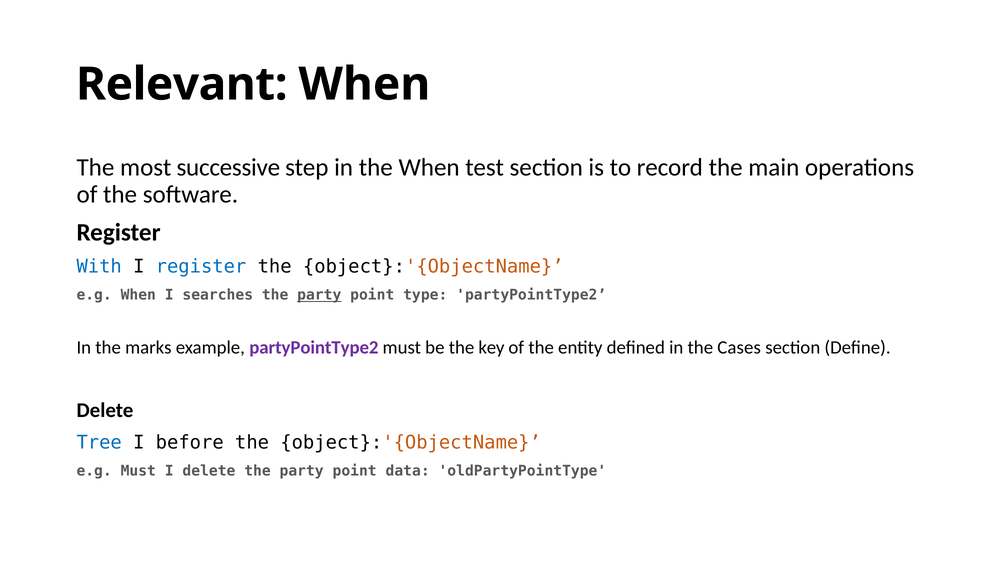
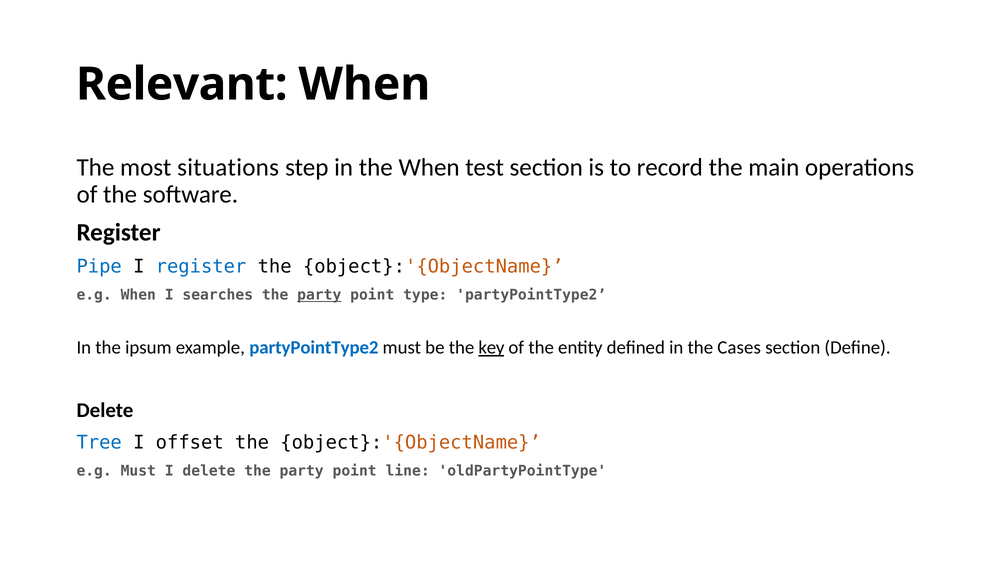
successive: successive -> situations
With: With -> Pipe
marks: marks -> ipsum
partyPointType2 at (314, 347) colour: purple -> blue
key underline: none -> present
before: before -> offset
data: data -> line
